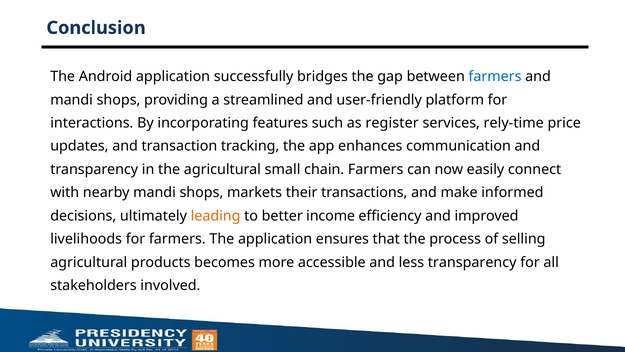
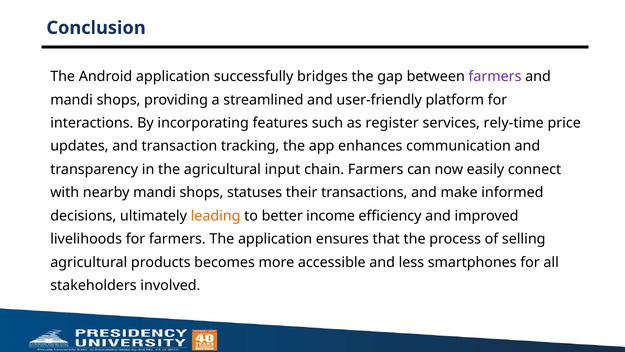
farmers at (495, 77) colour: blue -> purple
small: small -> input
markets: markets -> statuses
less transparency: transparency -> smartphones
